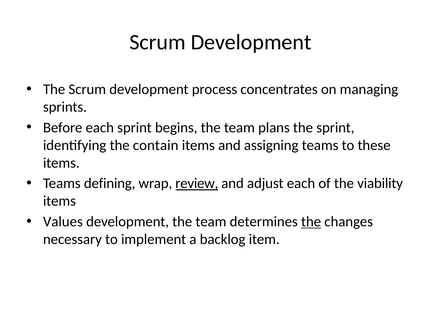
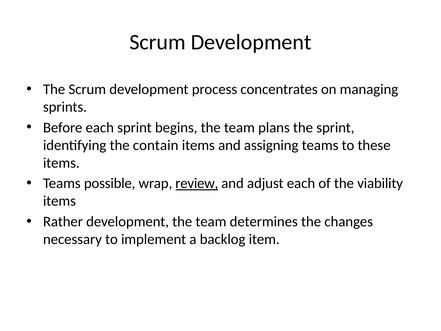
defining: defining -> possible
Values: Values -> Rather
the at (311, 222) underline: present -> none
